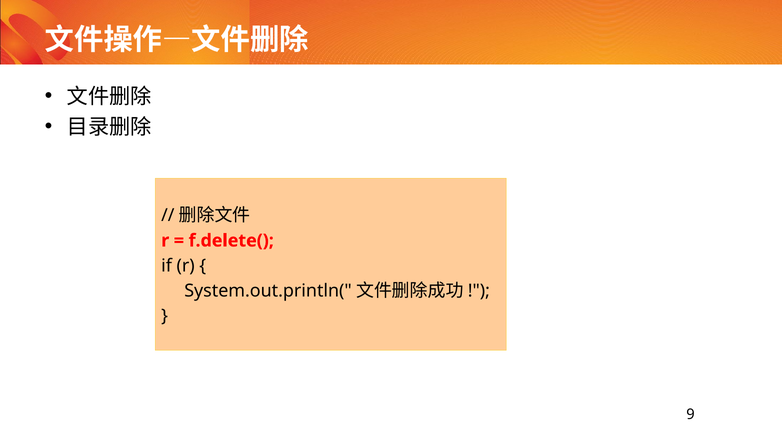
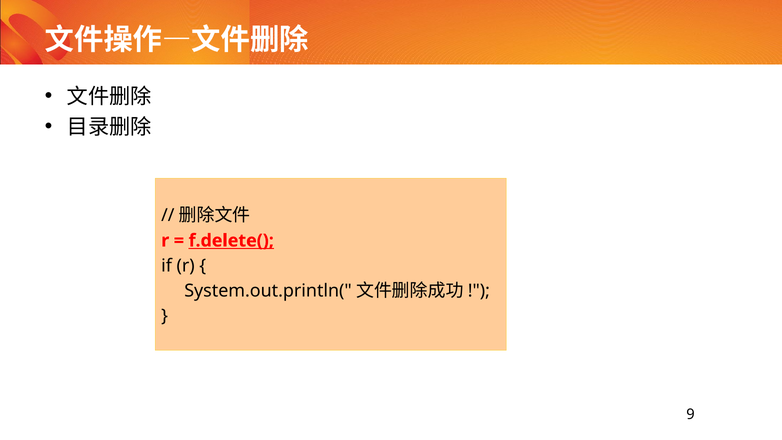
f.delete( underline: none -> present
